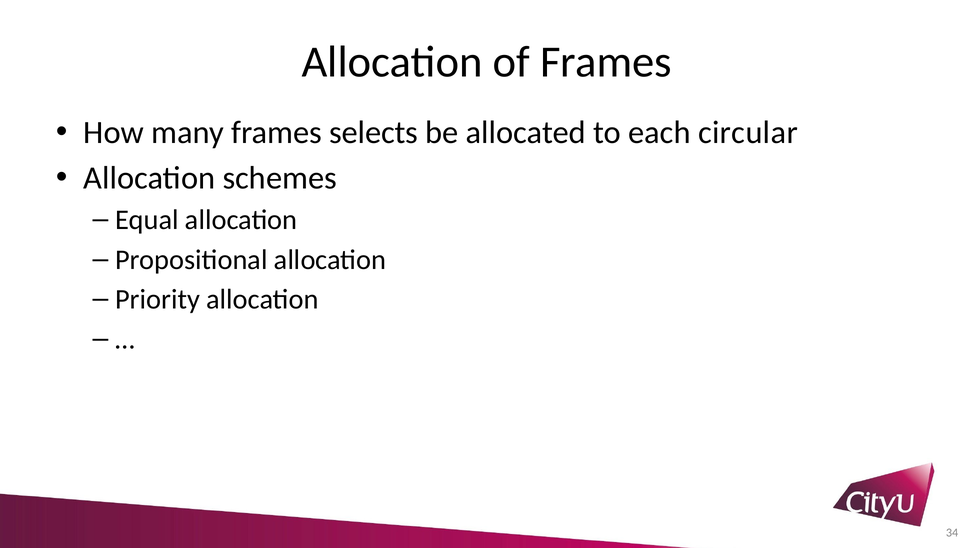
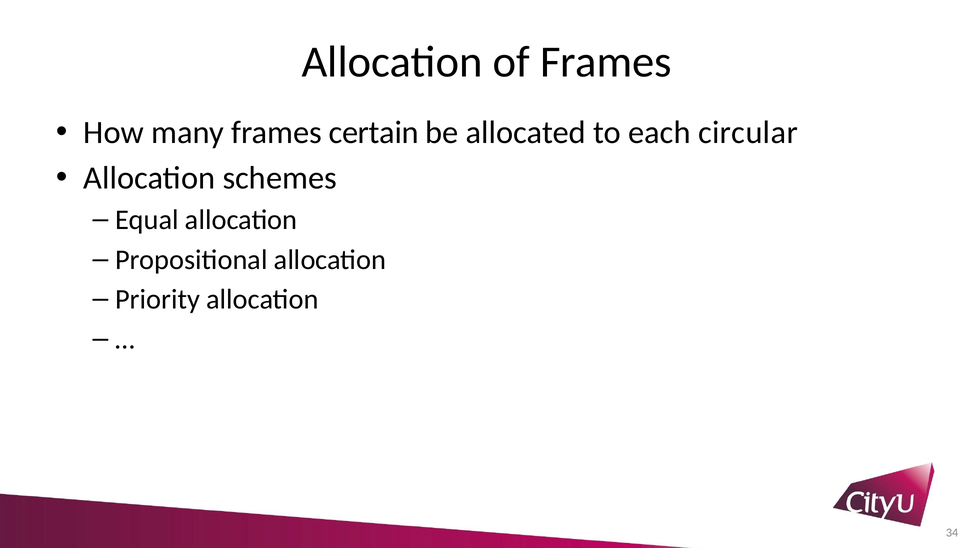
selects: selects -> certain
